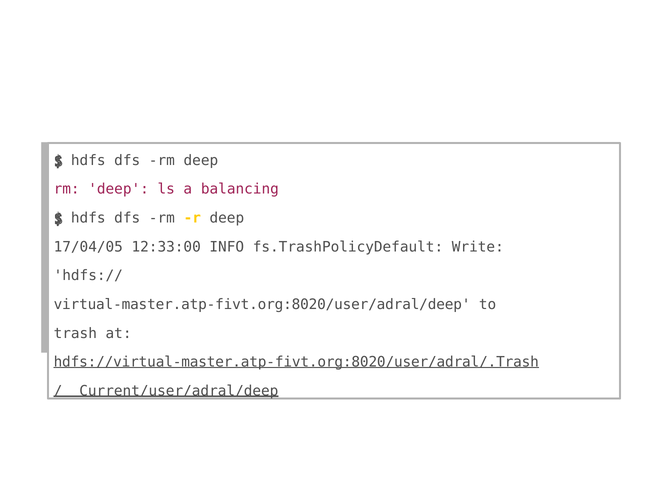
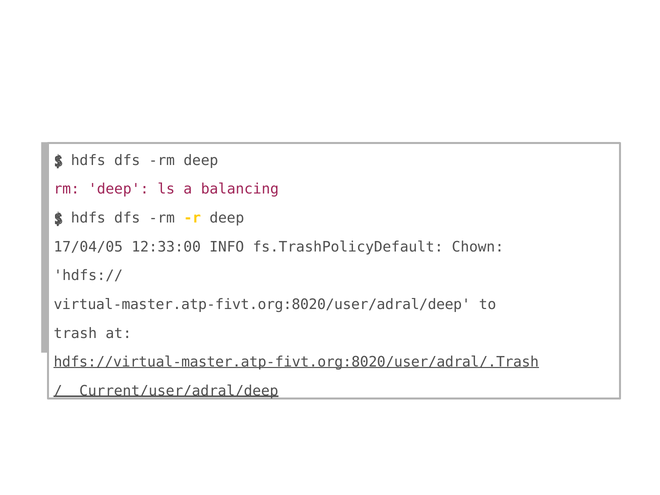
Write: Write -> Chown
